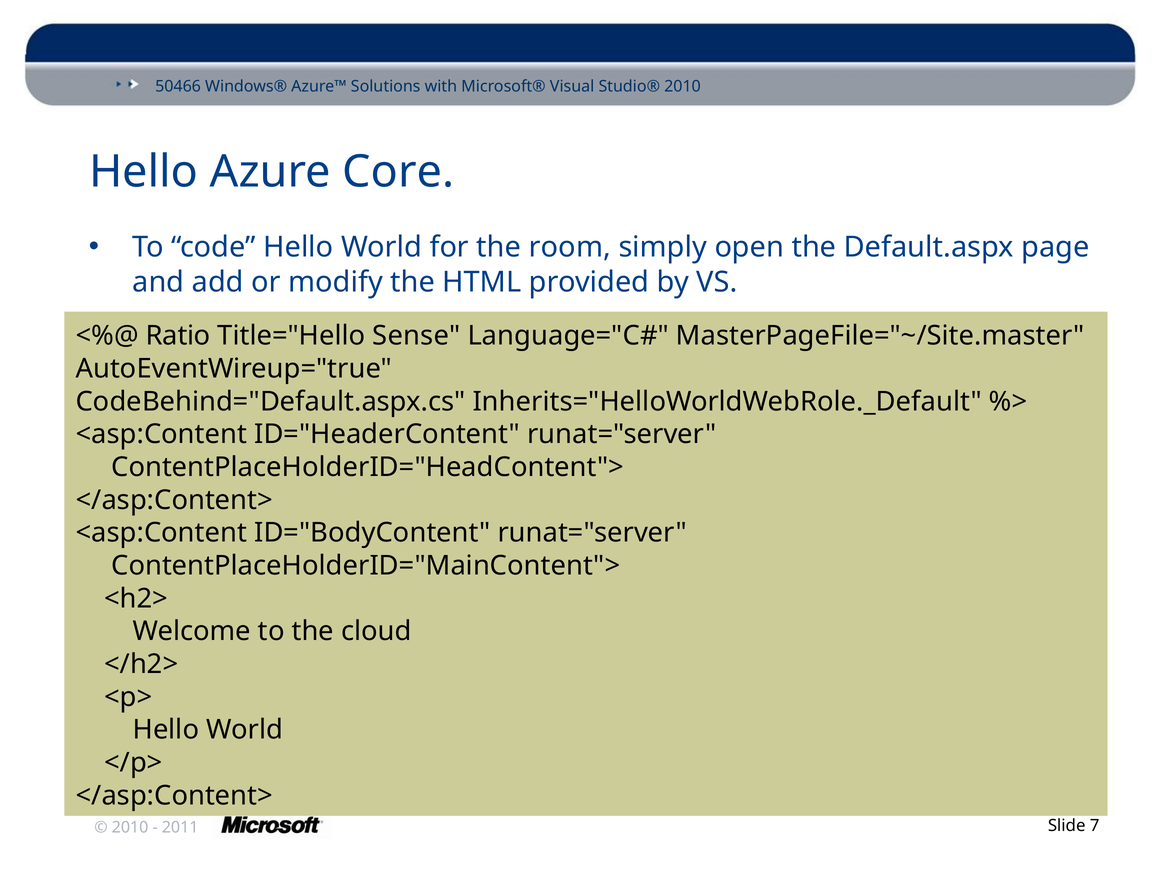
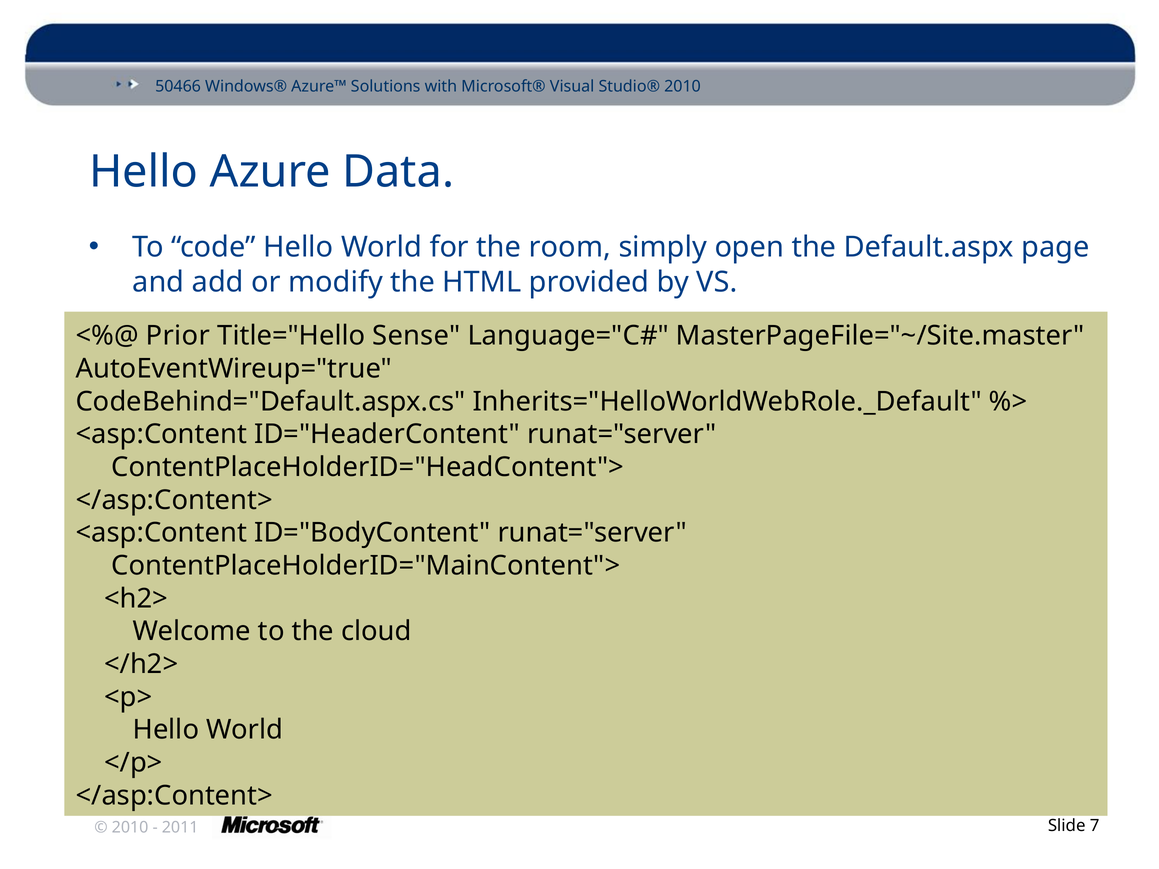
Core: Core -> Data
Ratio: Ratio -> Prior
